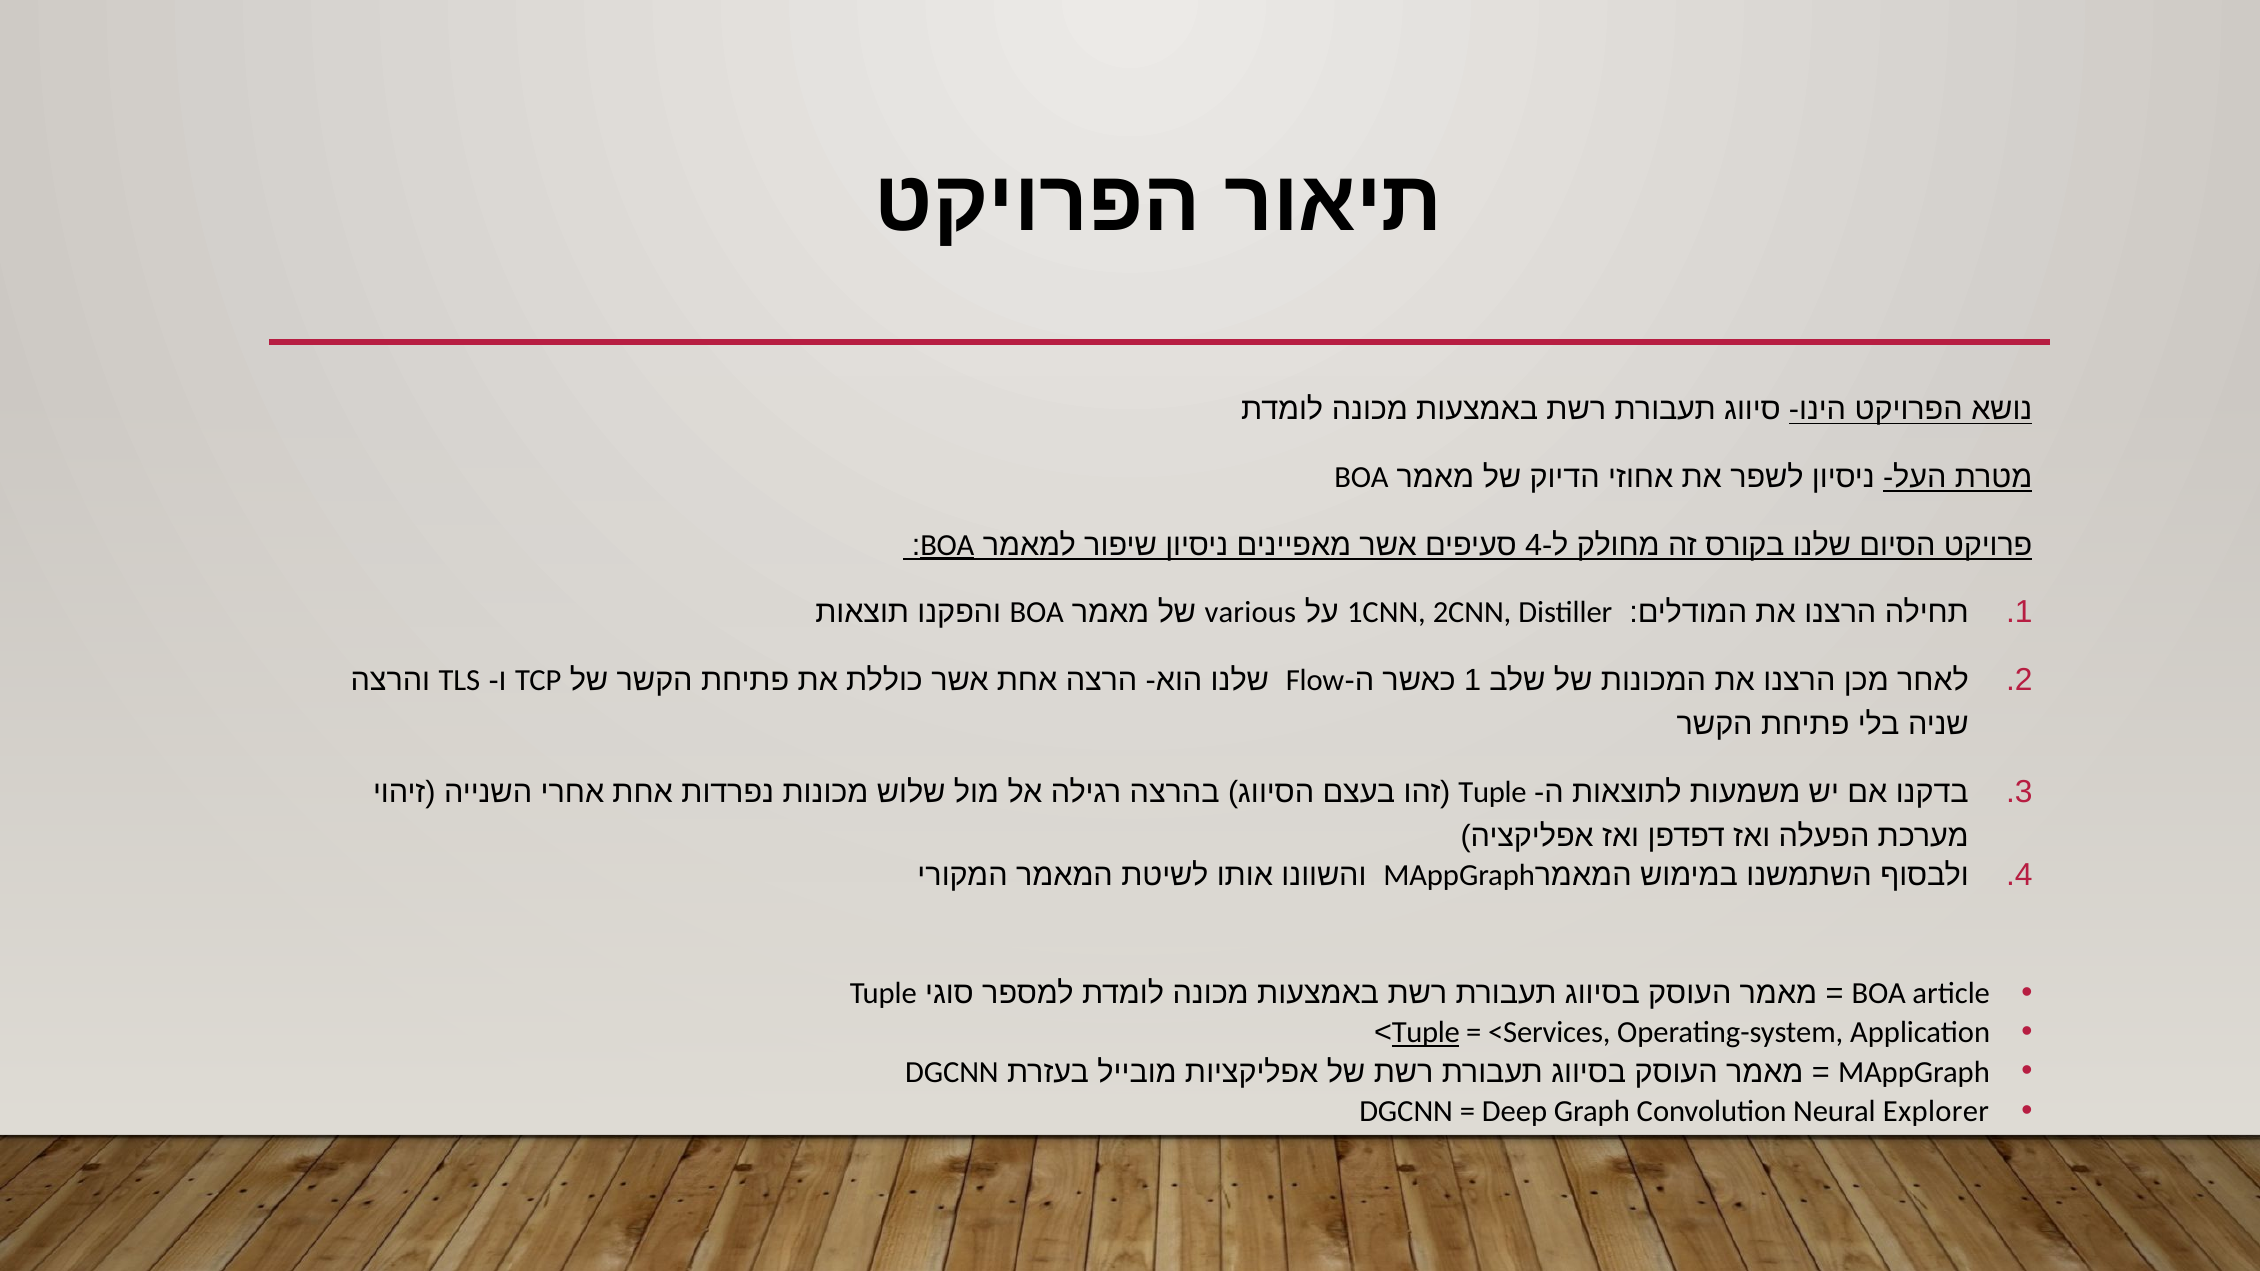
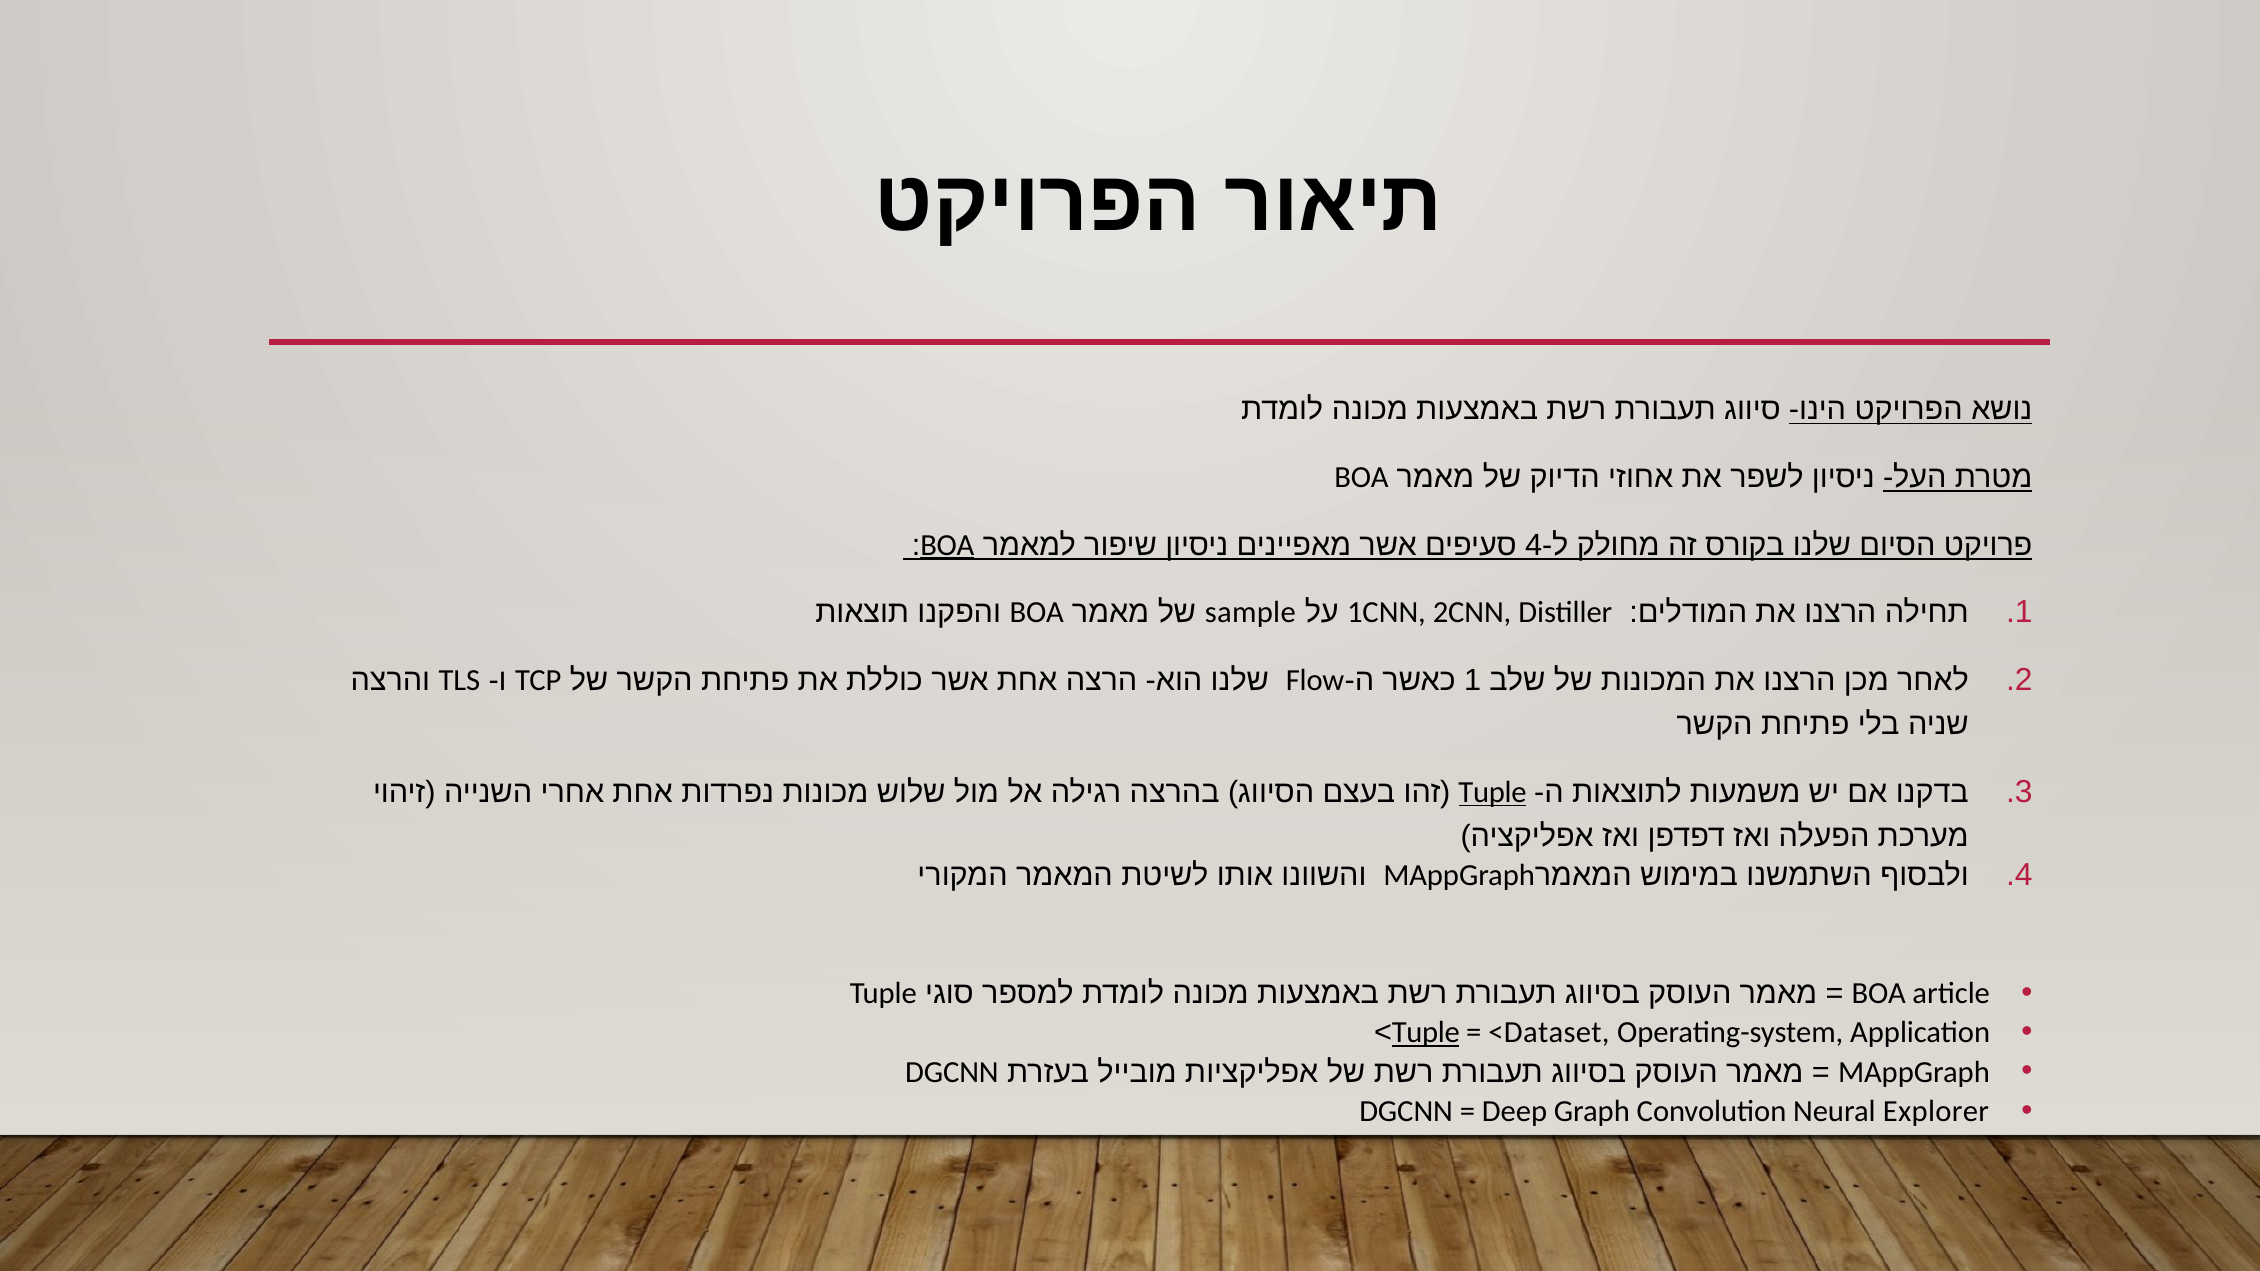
various: various -> sample
Tuple at (1492, 792) underline: none -> present
<Services: <Services -> <Dataset
